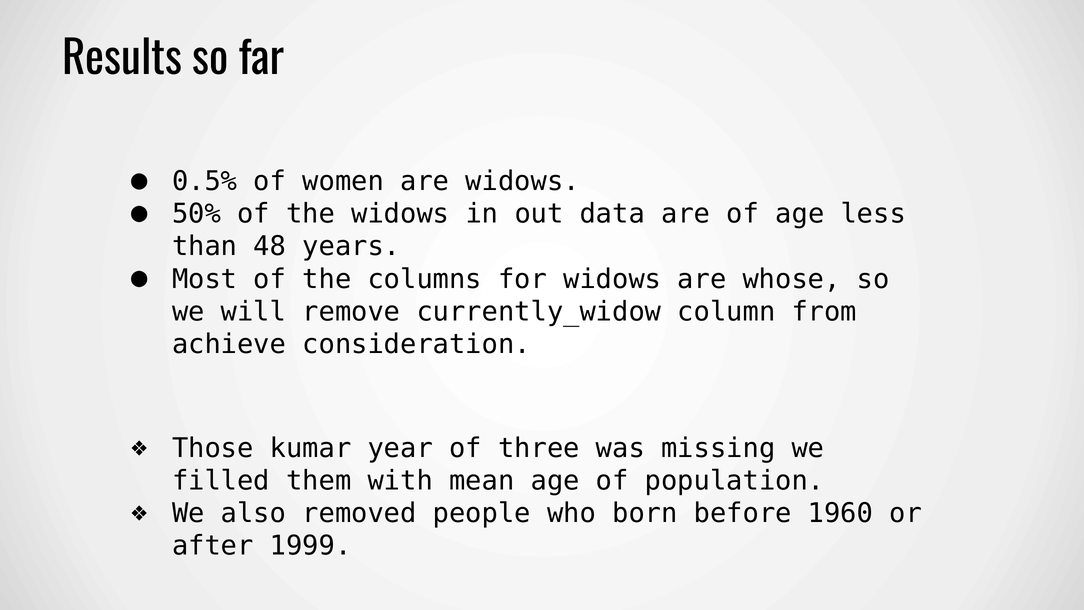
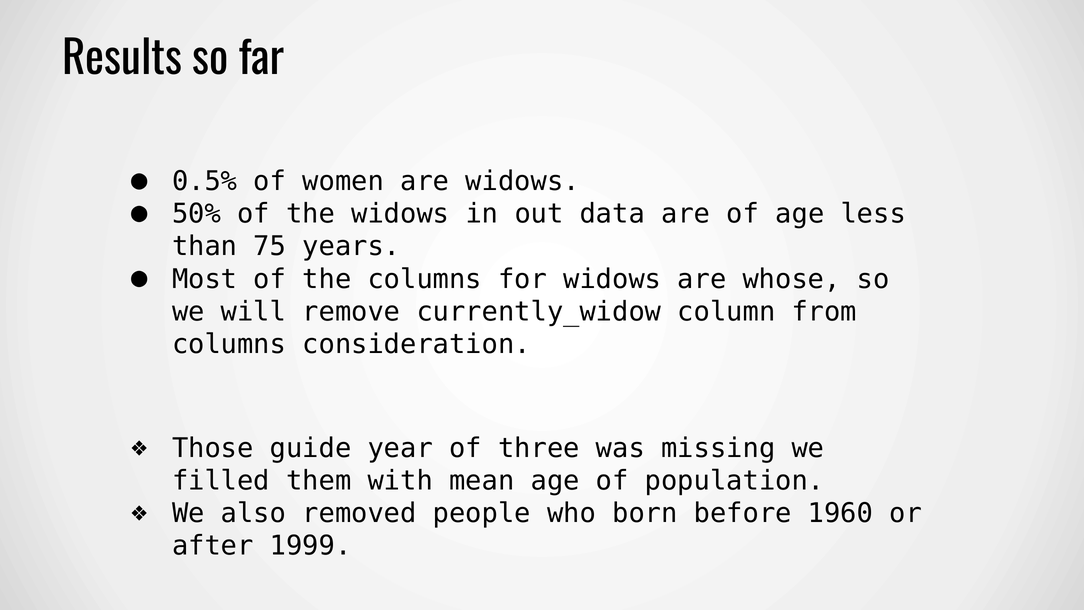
48: 48 -> 75
achieve at (229, 344): achieve -> columns
kumar: kumar -> guide
